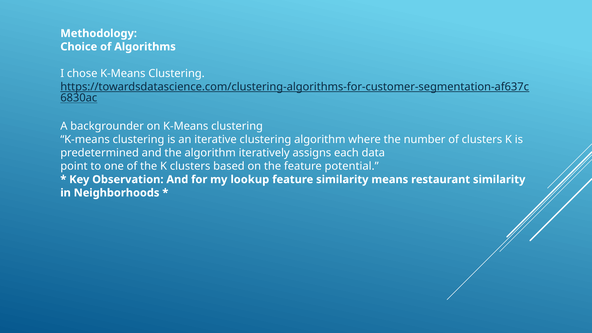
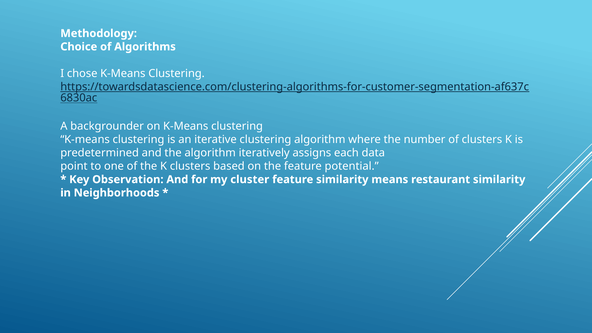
lookup: lookup -> cluster
